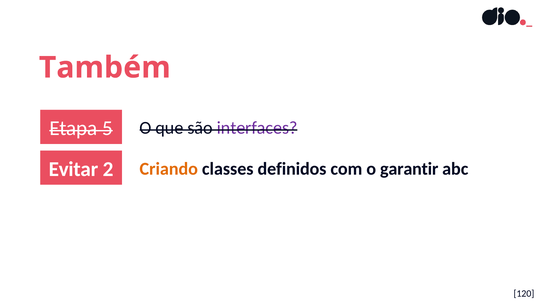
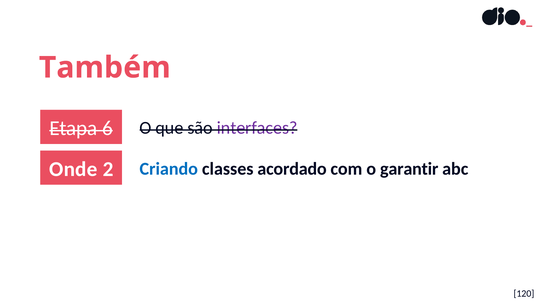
5: 5 -> 6
Evitar: Evitar -> Onde
Criando colour: orange -> blue
definidos: definidos -> acordado
